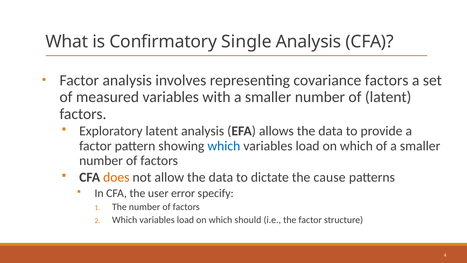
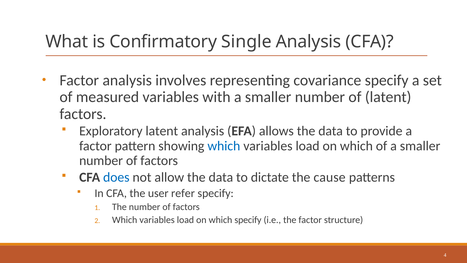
covariance factors: factors -> specify
does colour: orange -> blue
error: error -> refer
which should: should -> specify
